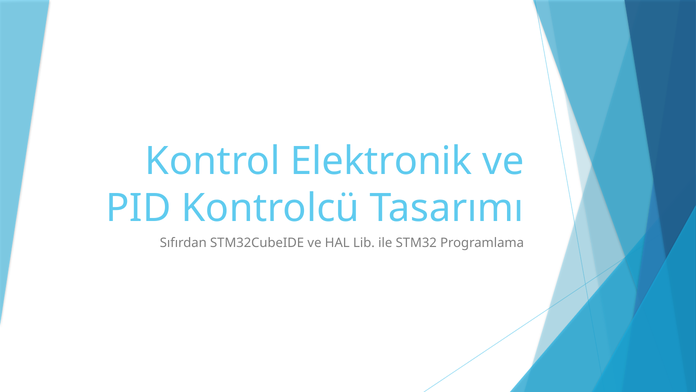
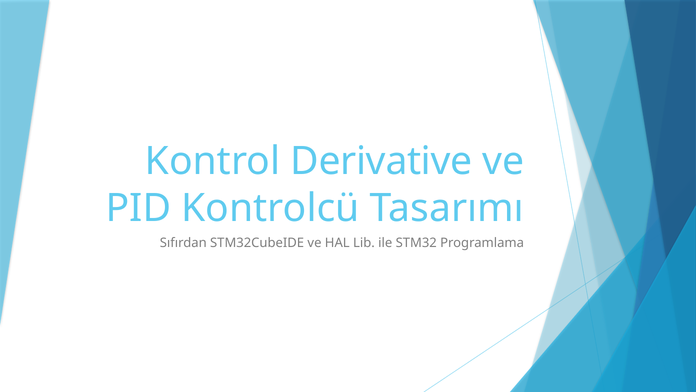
Elektronik: Elektronik -> Derivative
